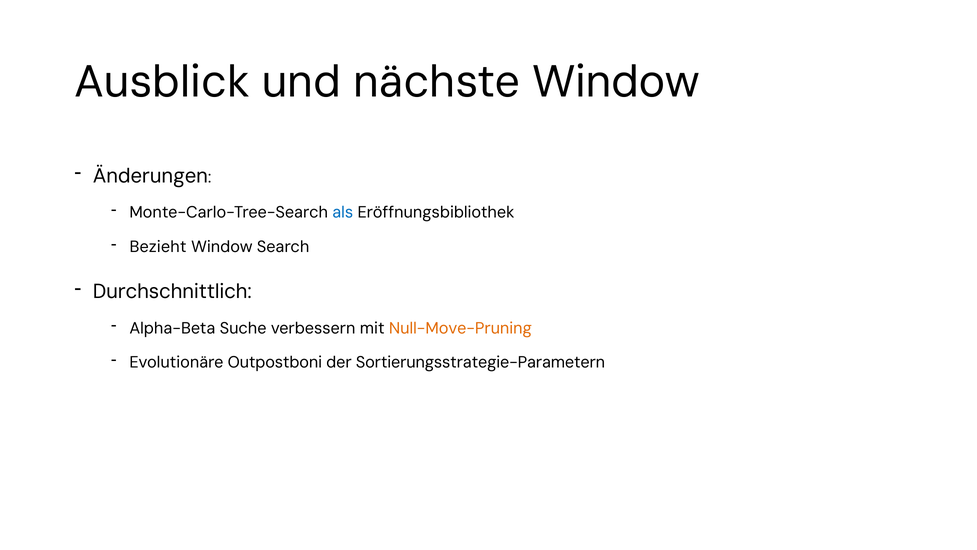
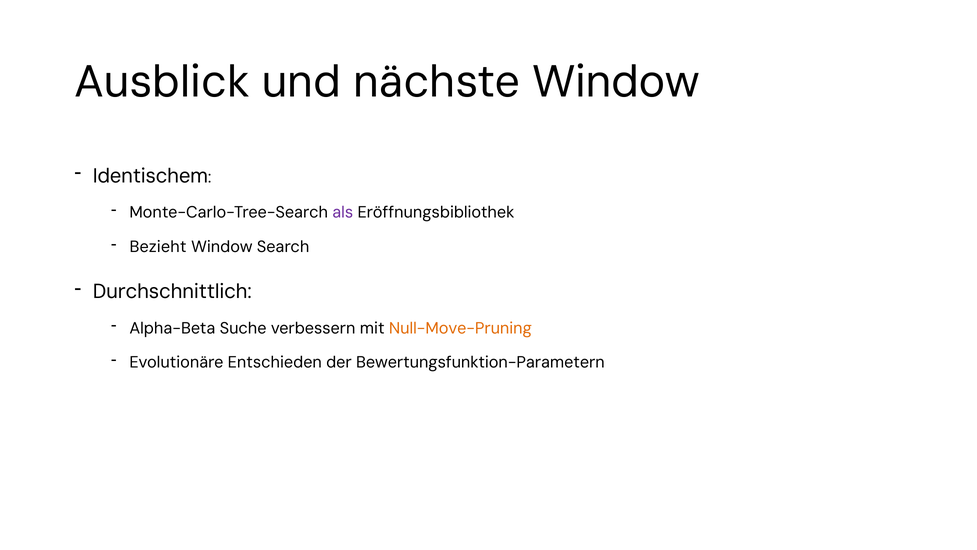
Änderungen: Änderungen -> Identischem
als colour: blue -> purple
Outpostboni: Outpostboni -> Entschieden
Sortierungsstrategie-Parametern: Sortierungsstrategie-Parametern -> Bewertungsfunktion-Parametern
